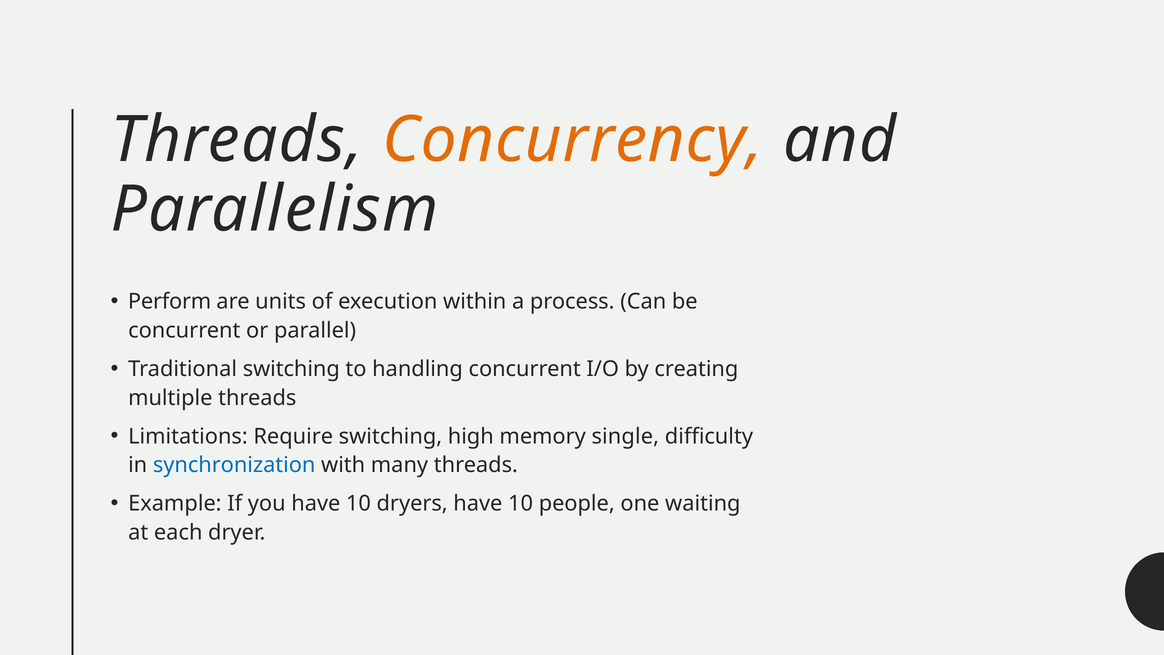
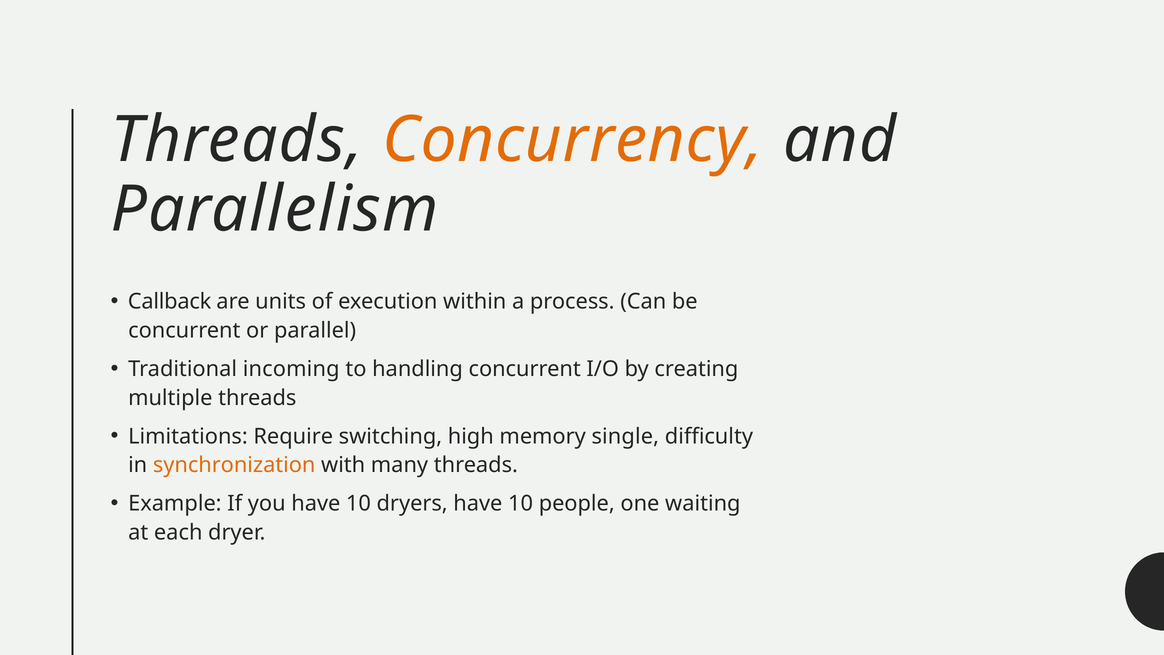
Perform: Perform -> Callback
Traditional switching: switching -> incoming
synchronization colour: blue -> orange
